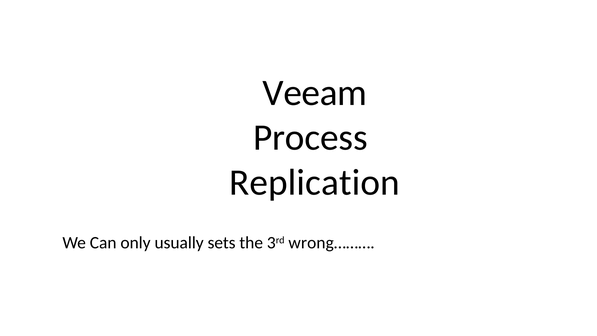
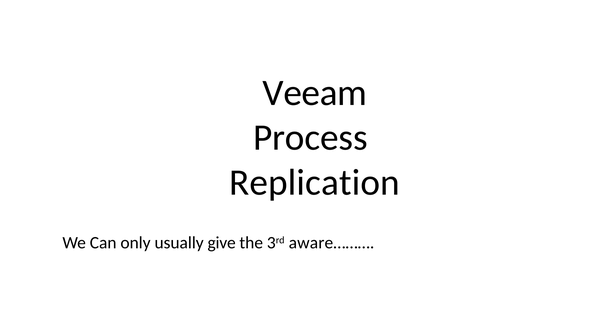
sets: sets -> give
wrong………: wrong……… -> aware………
